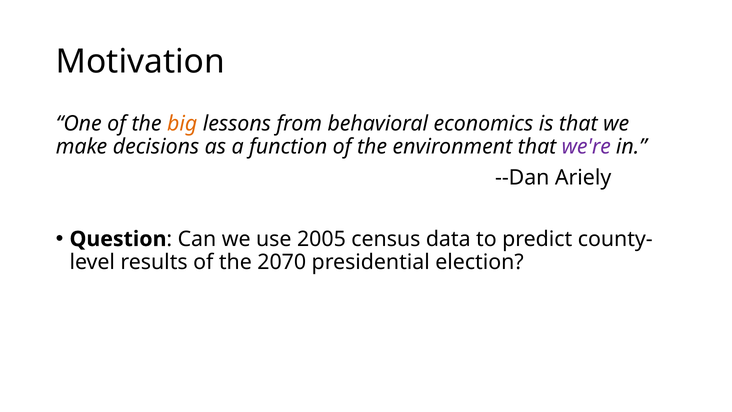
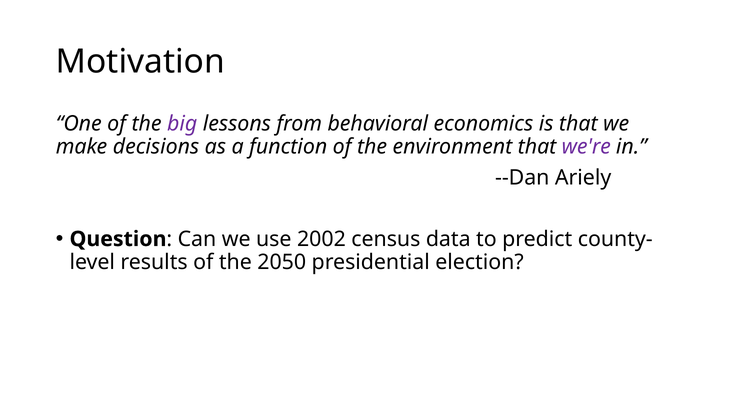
big colour: orange -> purple
2005: 2005 -> 2002
2070: 2070 -> 2050
